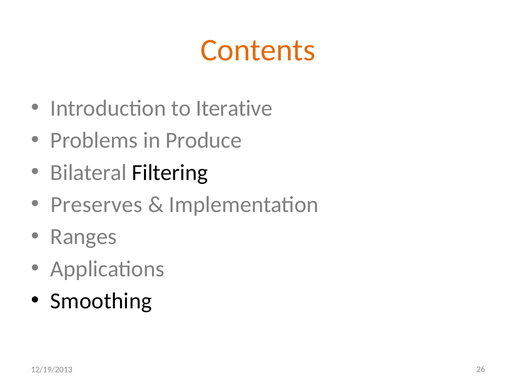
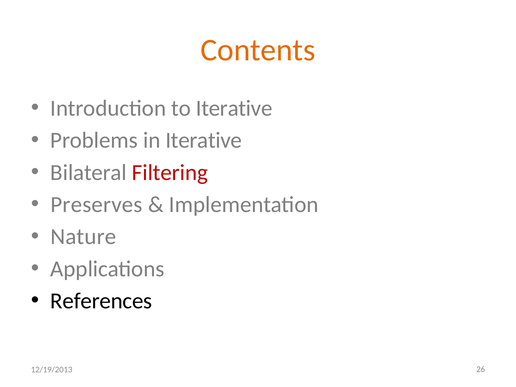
in Produce: Produce -> Iterative
Filtering colour: black -> red
Ranges: Ranges -> Nature
Smoothing: Smoothing -> References
